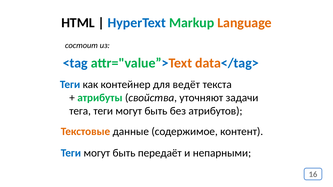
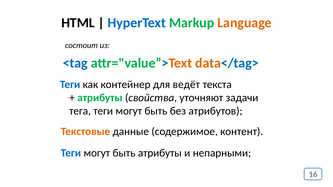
быть передаёт: передаёт -> атрибуты
